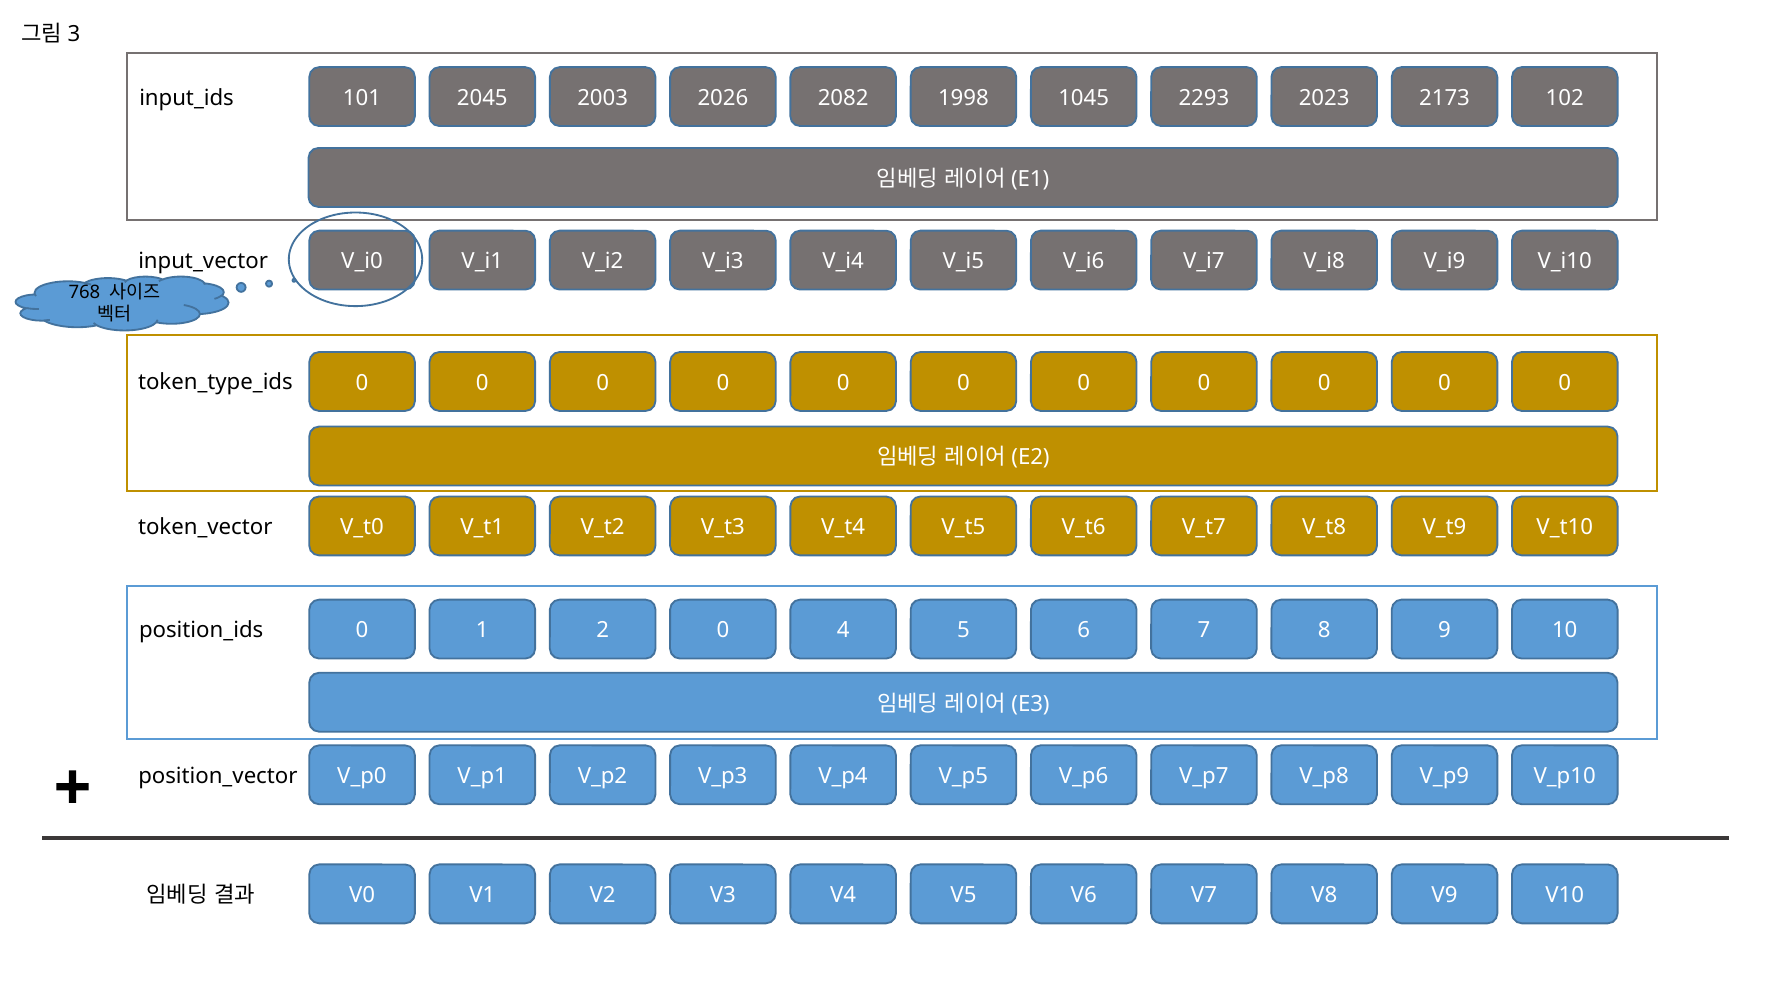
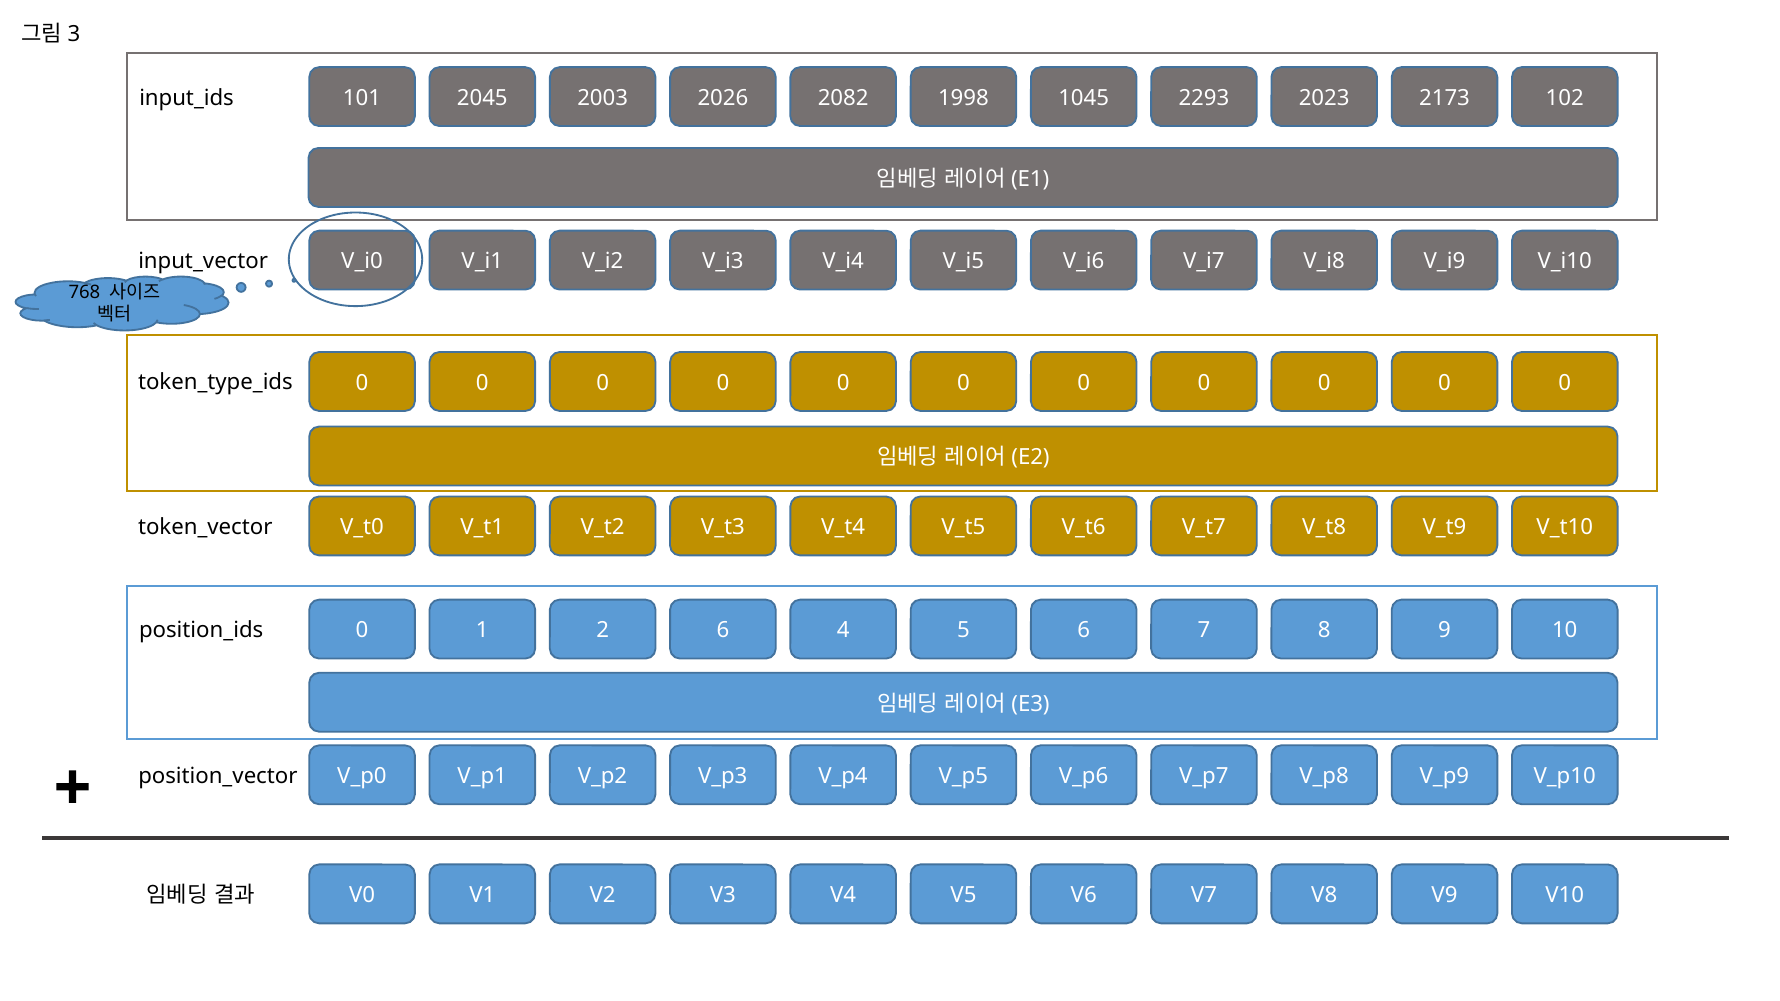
2 0: 0 -> 6
